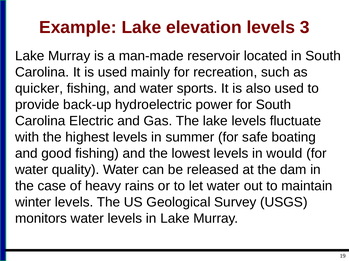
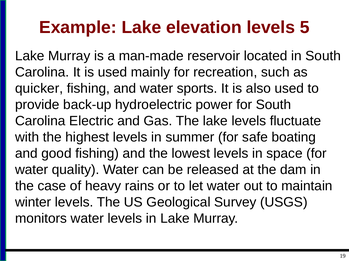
3: 3 -> 5
would: would -> space
